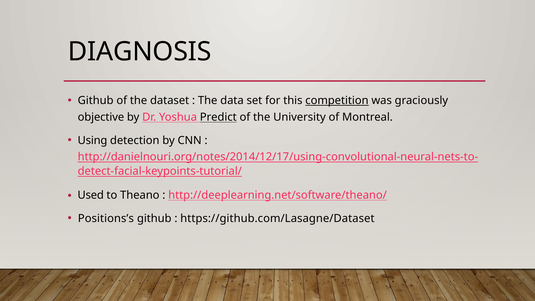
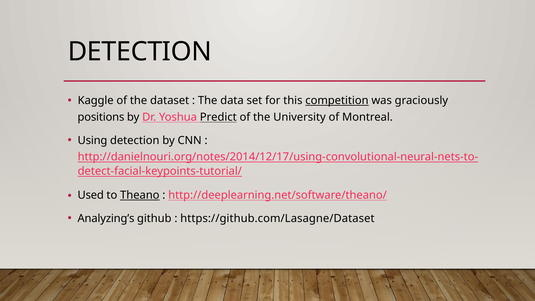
DIAGNOSIS at (140, 52): DIAGNOSIS -> DETECTION
Github at (96, 101): Github -> Kaggle
objective: objective -> positions
Theano underline: none -> present
Positions’s: Positions’s -> Analyzing’s
